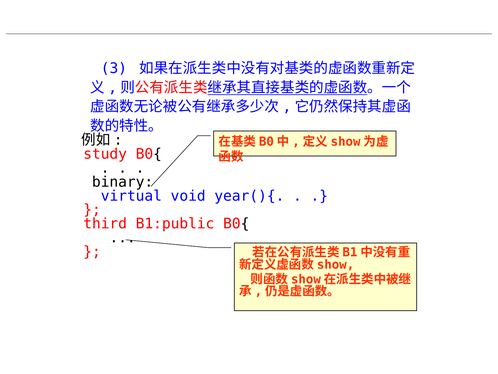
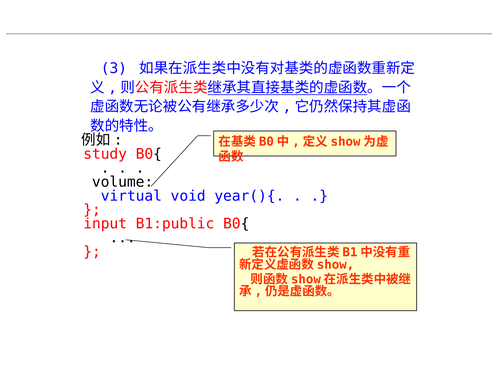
binary: binary -> volume
third: third -> input
